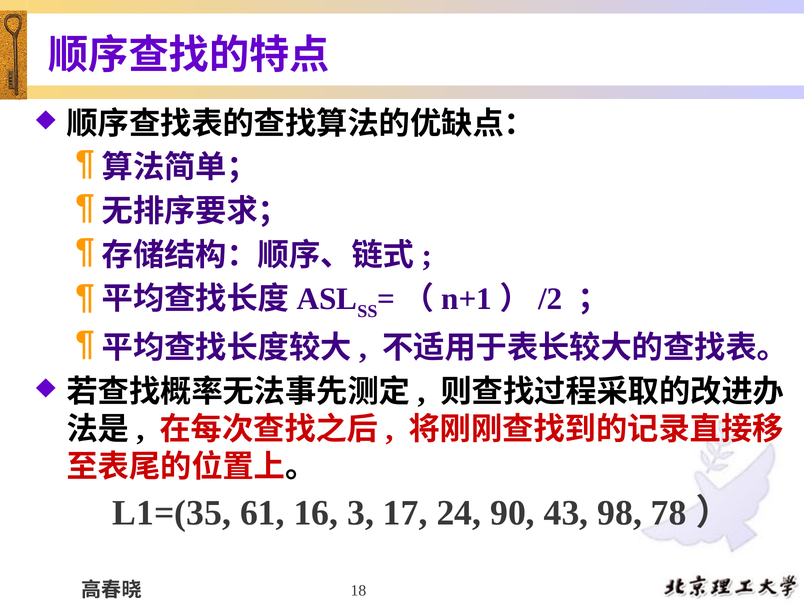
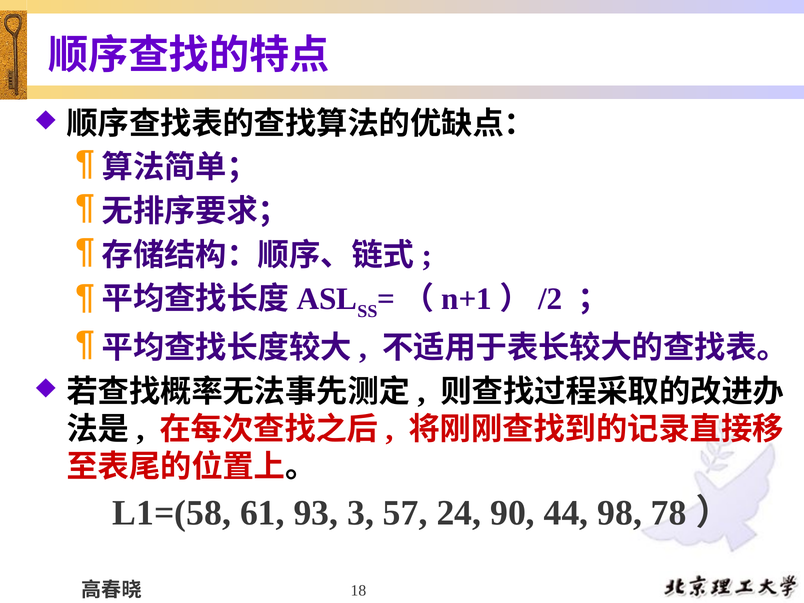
L1=(35: L1=(35 -> L1=(58
16: 16 -> 93
17: 17 -> 57
43: 43 -> 44
